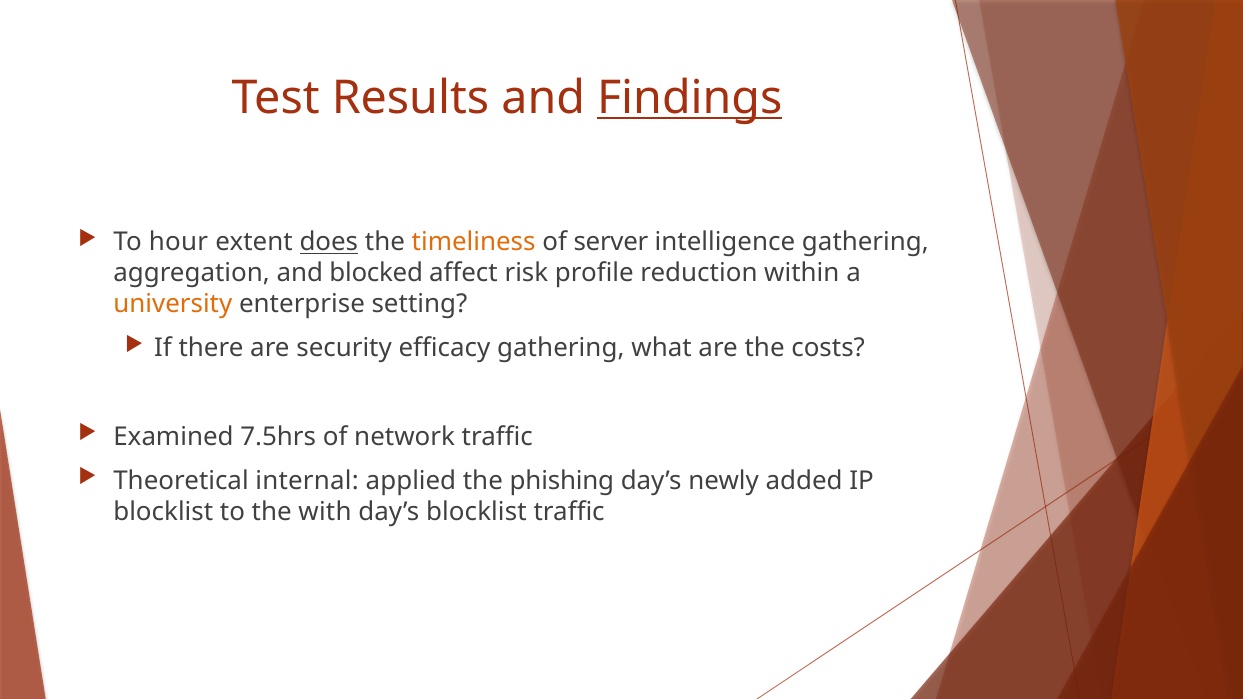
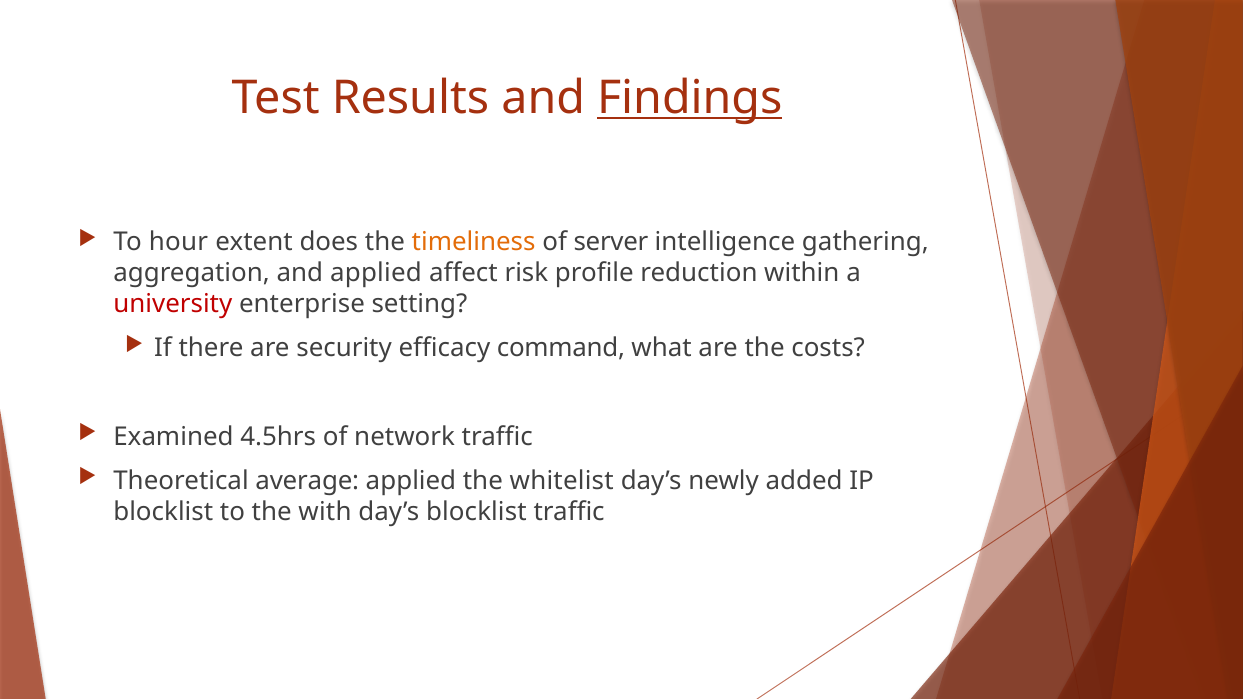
does underline: present -> none
and blocked: blocked -> applied
university colour: orange -> red
efficacy gathering: gathering -> command
7.5hrs: 7.5hrs -> 4.5hrs
internal: internal -> average
phishing: phishing -> whitelist
